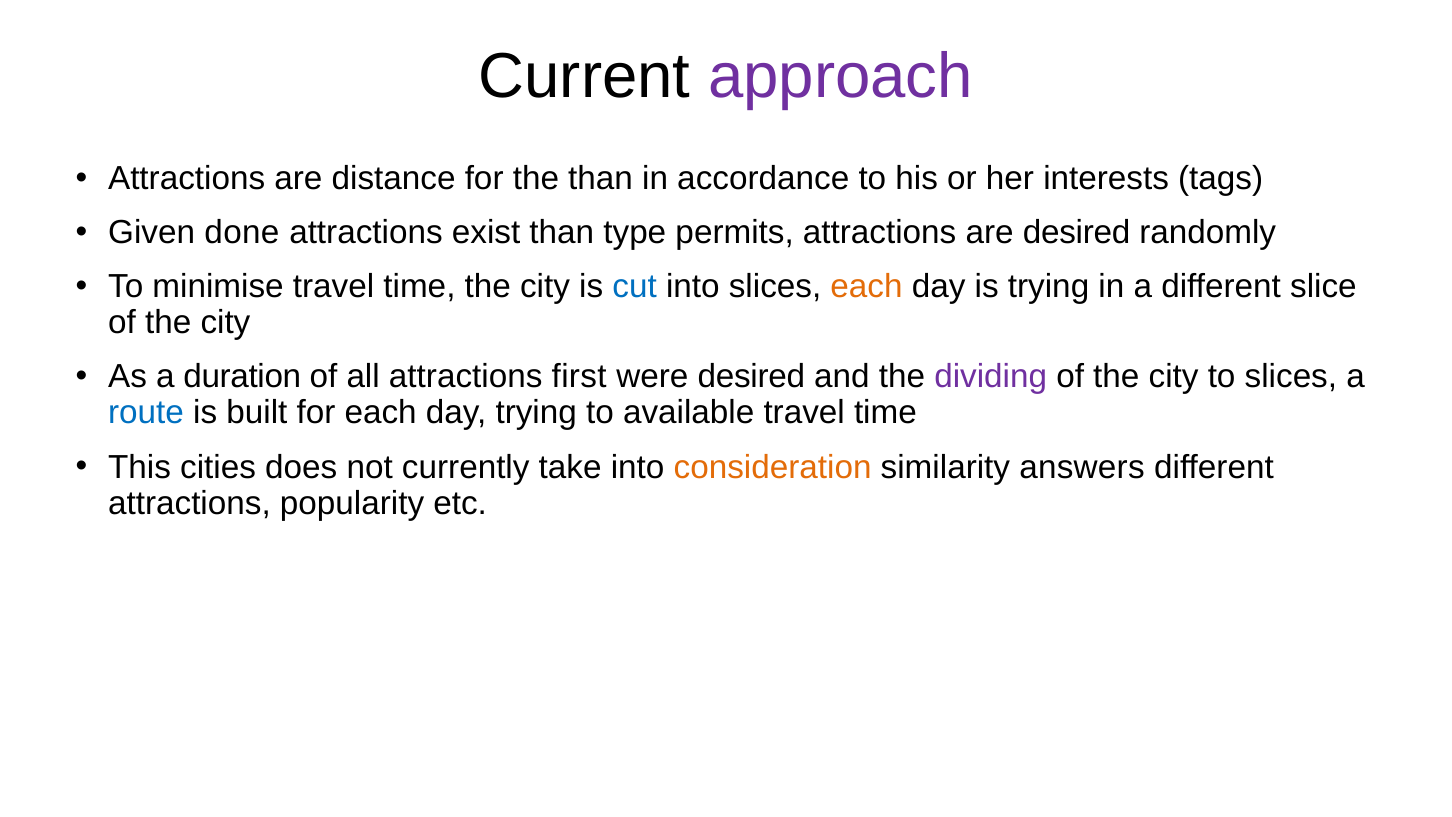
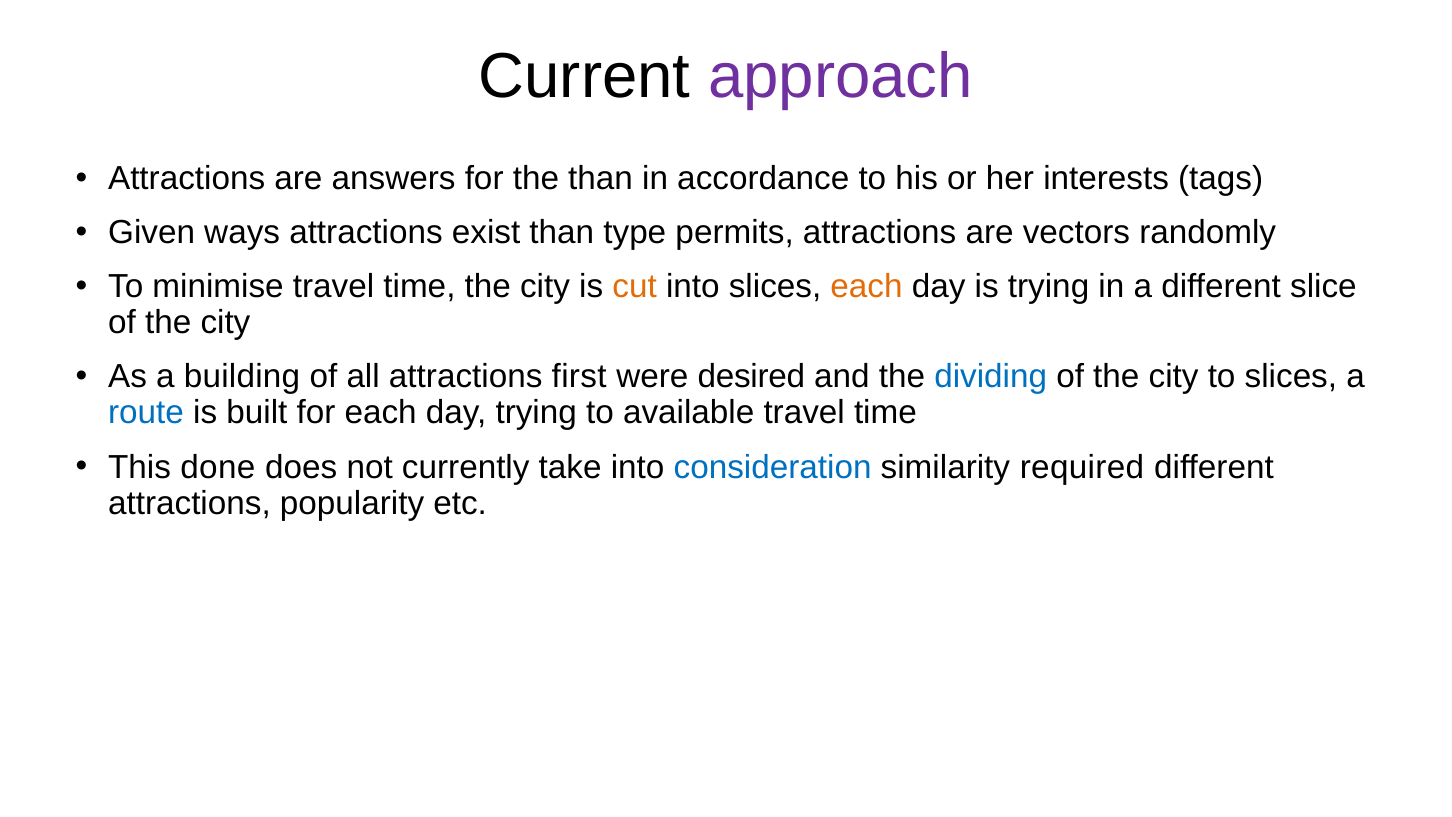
distance: distance -> answers
done: done -> ways
are desired: desired -> vectors
cut colour: blue -> orange
duration: duration -> building
dividing colour: purple -> blue
cities: cities -> done
consideration colour: orange -> blue
answers: answers -> required
